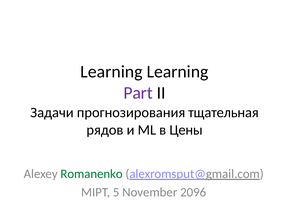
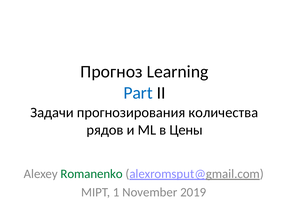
Learning at (111, 71): Learning -> Прогноз
Part colour: purple -> blue
тщательная: тщательная -> количества
5: 5 -> 1
2096: 2096 -> 2019
